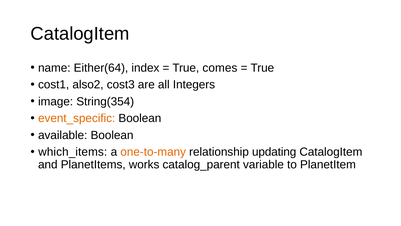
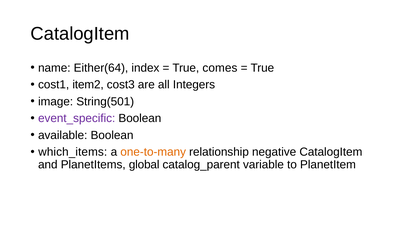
also2: also2 -> item2
String(354: String(354 -> String(501
event_specific colour: orange -> purple
updating: updating -> negative
works: works -> global
